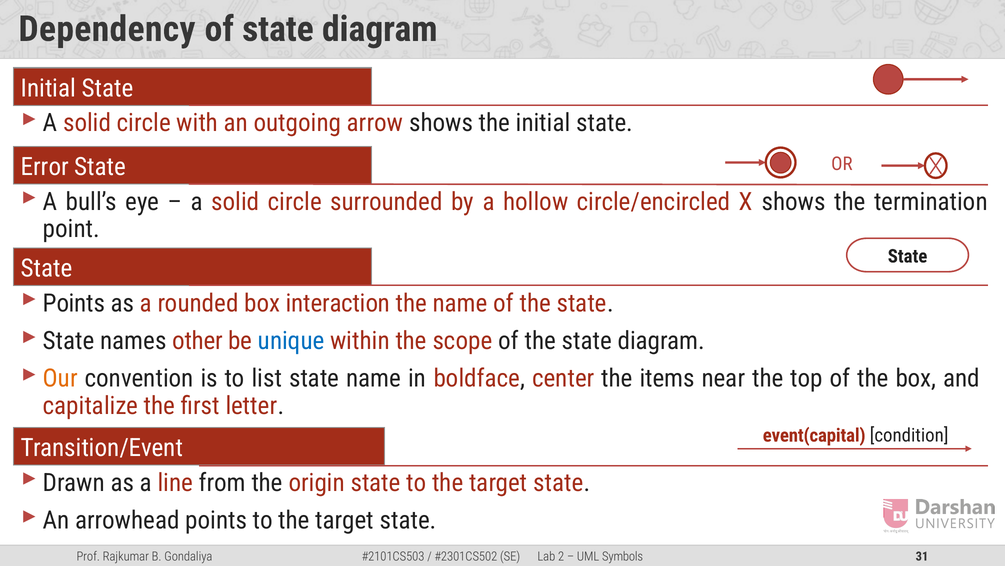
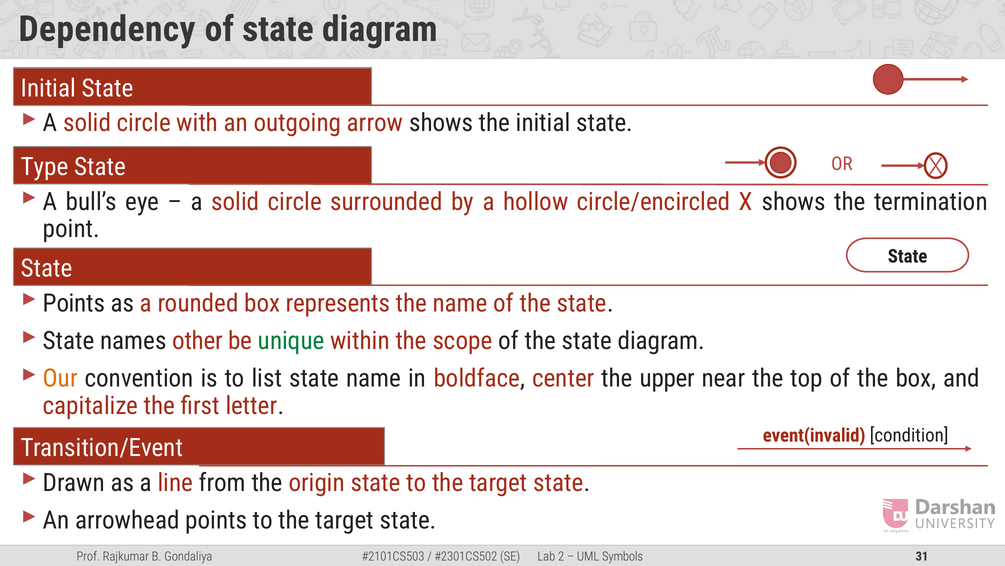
Error: Error -> Type
interaction: interaction -> represents
unique colour: blue -> green
items: items -> upper
event(capital: event(capital -> event(invalid
